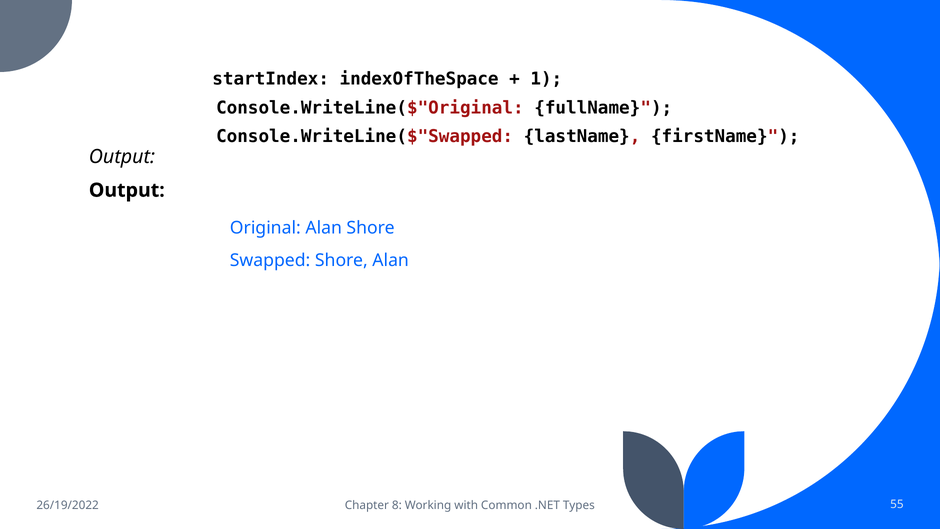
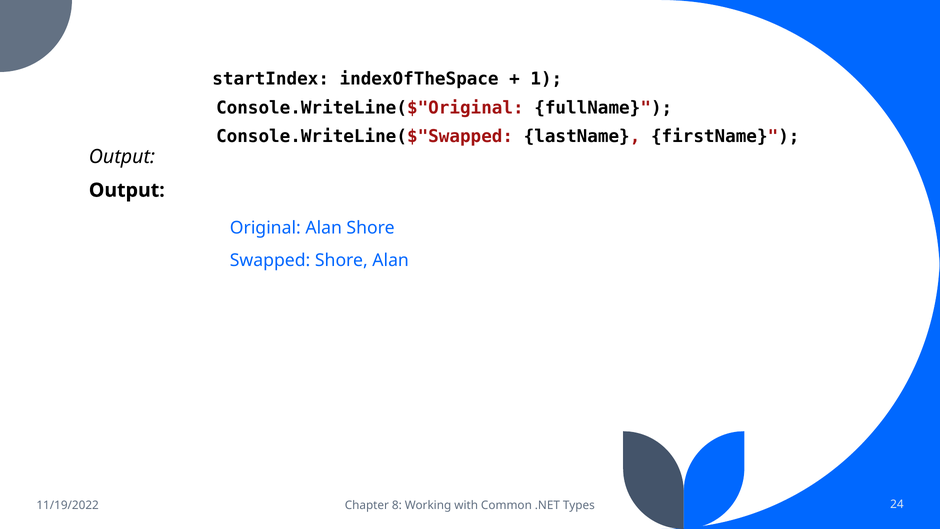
26/19/2022: 26/19/2022 -> 11/19/2022
55: 55 -> 24
